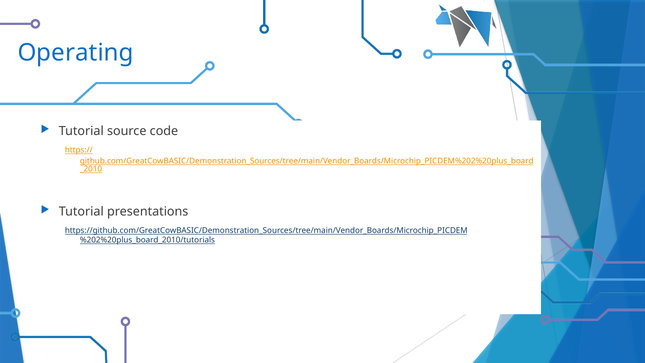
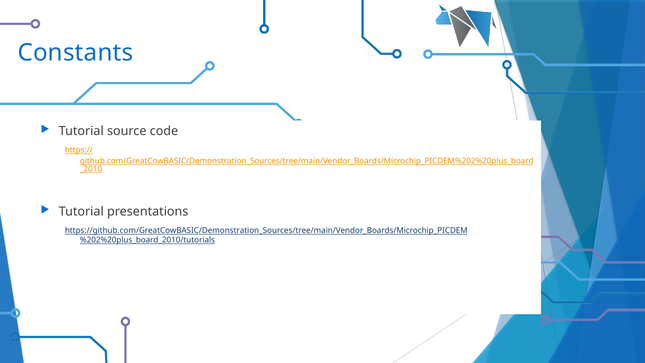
Operating: Operating -> Constants
